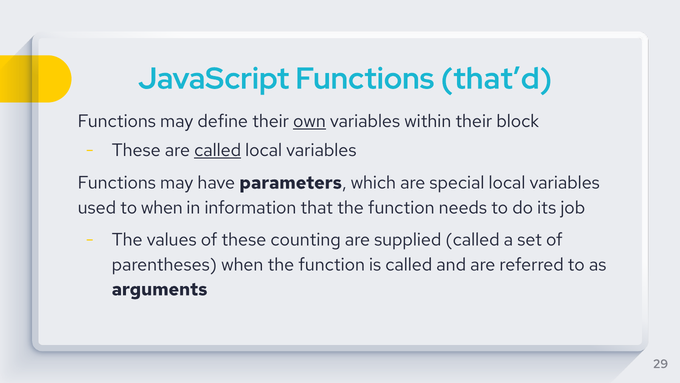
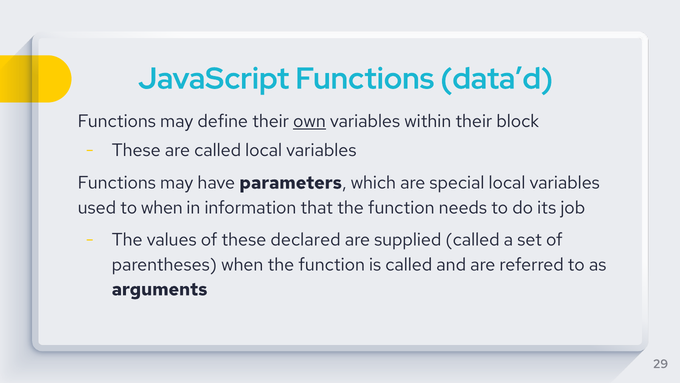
that’d: that’d -> data’d
called at (218, 150) underline: present -> none
counting: counting -> declared
